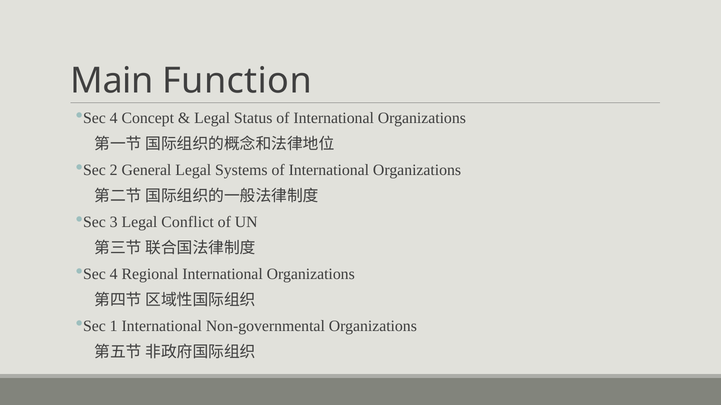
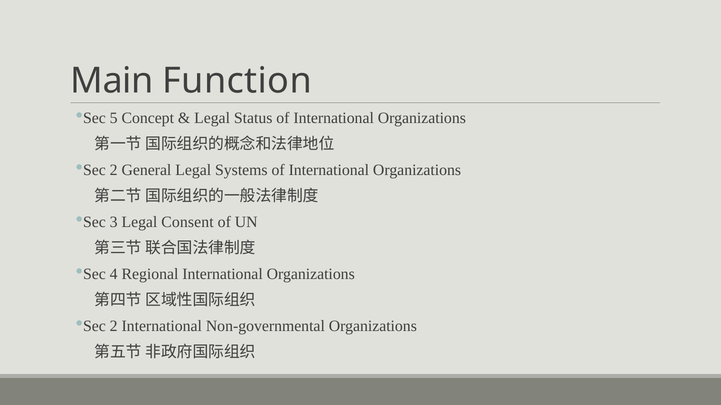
4 at (114, 118): 4 -> 5
Conflict: Conflict -> Consent
1 at (114, 327): 1 -> 2
